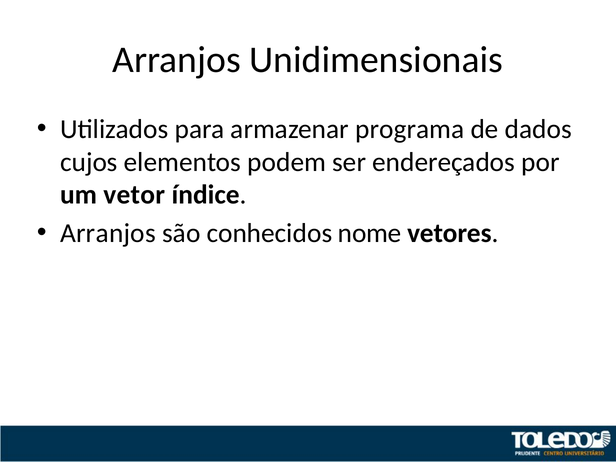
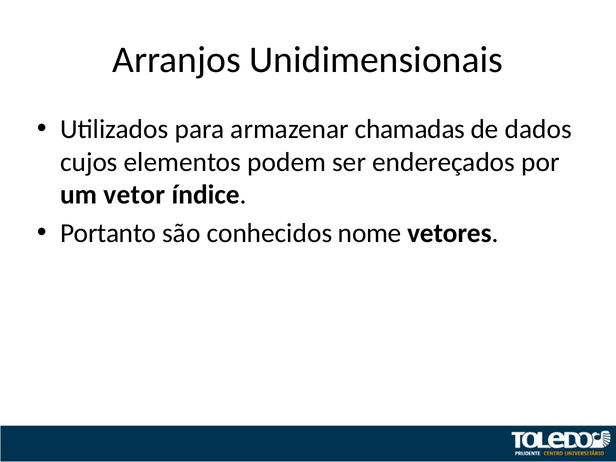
programa: programa -> chamadas
Arranjos at (108, 233): Arranjos -> Portanto
